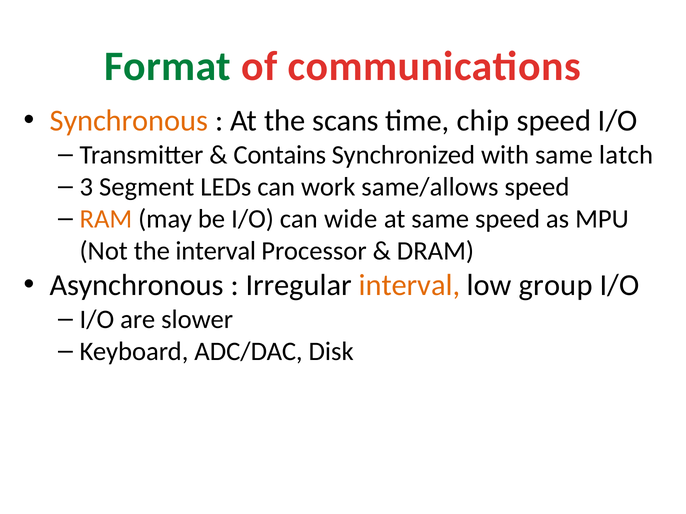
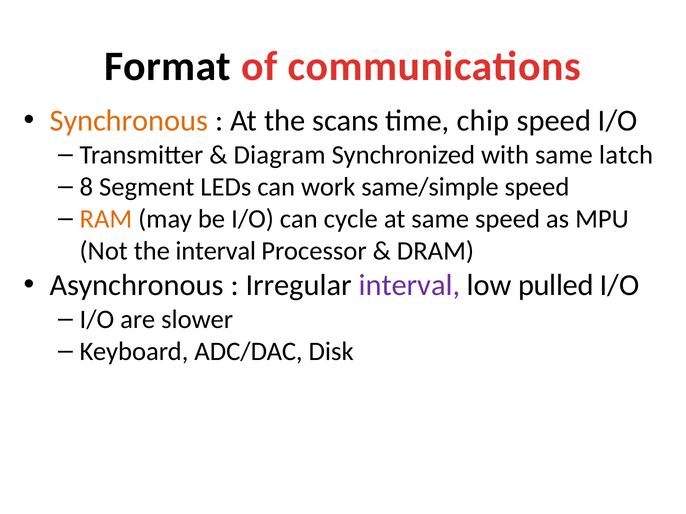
Format colour: green -> black
Contains: Contains -> Diagram
3: 3 -> 8
same/allows: same/allows -> same/simple
wide: wide -> cycle
interval at (409, 286) colour: orange -> purple
group: group -> pulled
